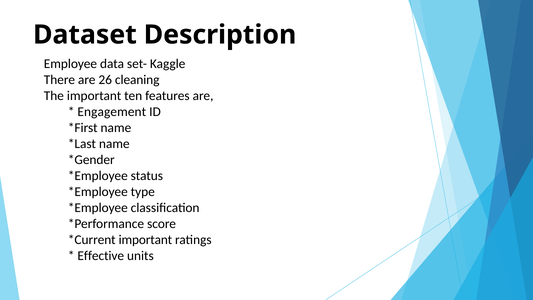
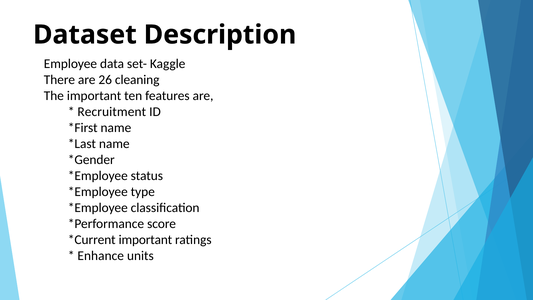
Engagement: Engagement -> Recruitment
Effective: Effective -> Enhance
